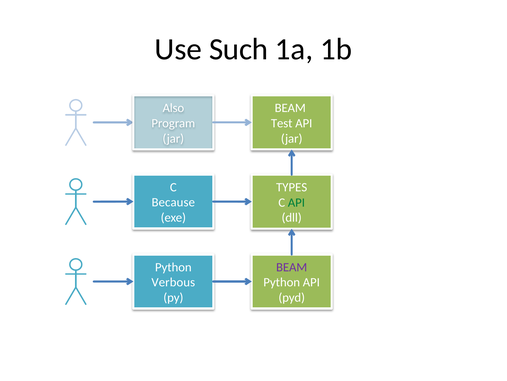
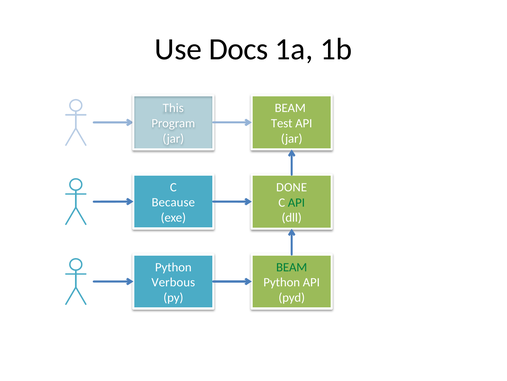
Such: Such -> Docs
Also: Also -> This
TYPES: TYPES -> DONE
BEAM at (292, 267) colour: purple -> green
